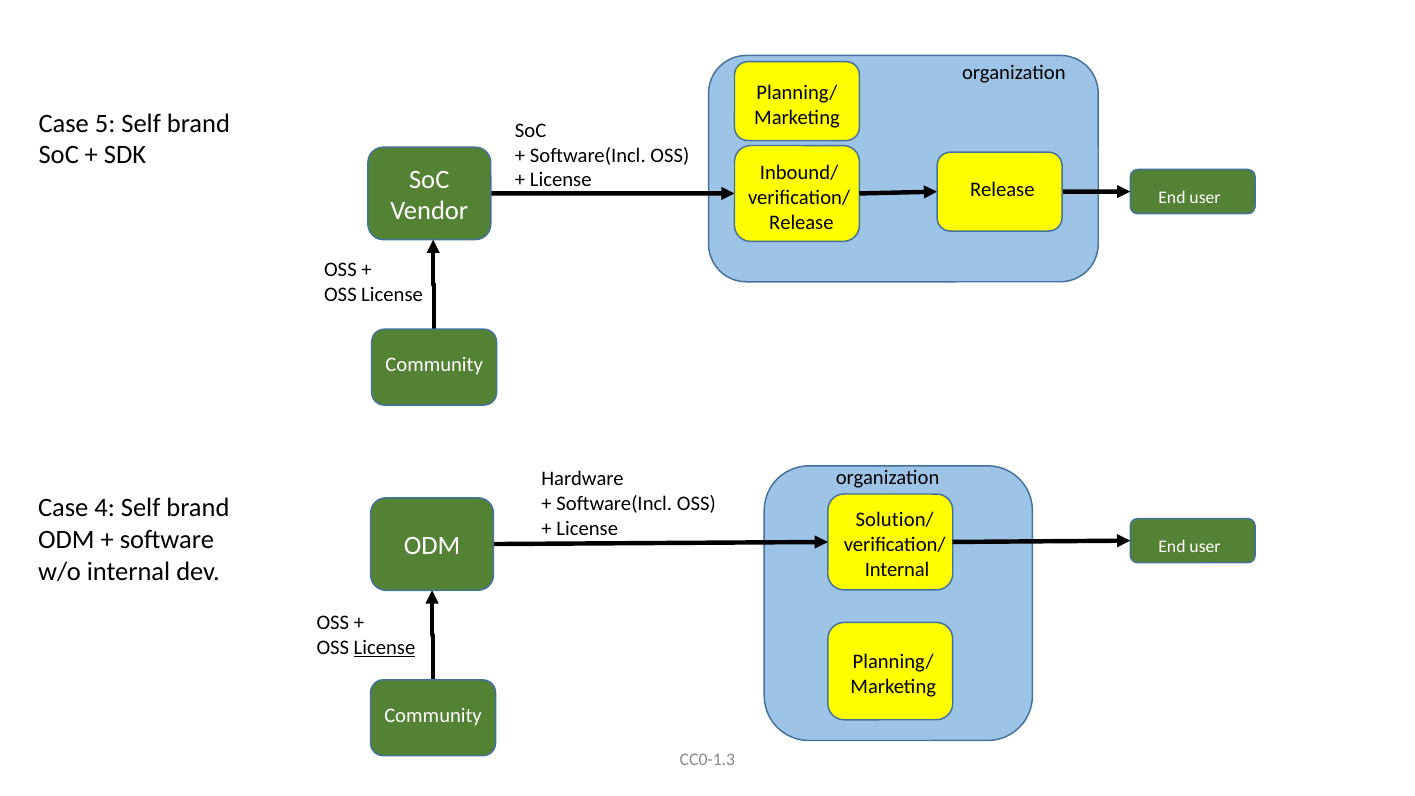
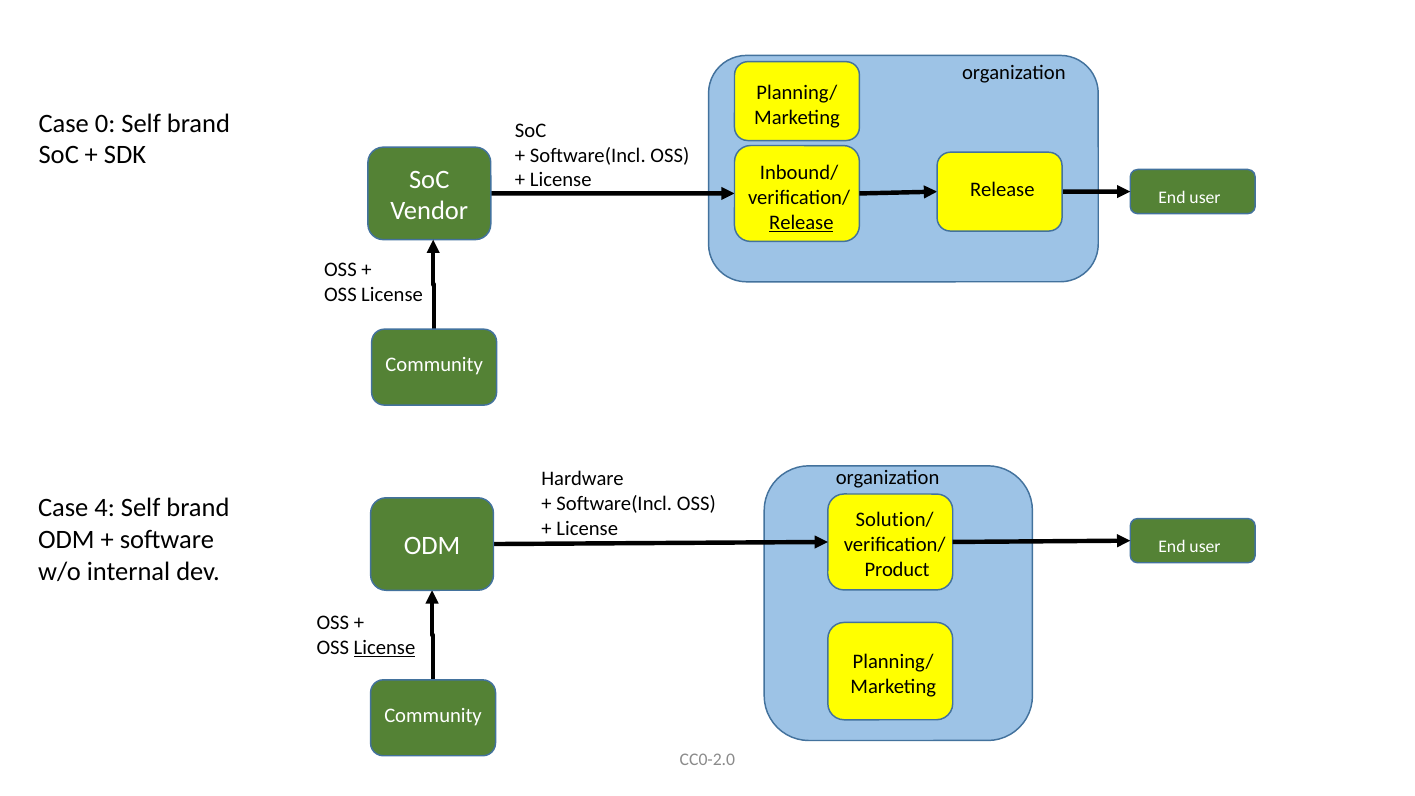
5: 5 -> 0
Release at (801, 223) underline: none -> present
Internal at (897, 569): Internal -> Product
CC0-1.3: CC0-1.3 -> CC0-2.0
